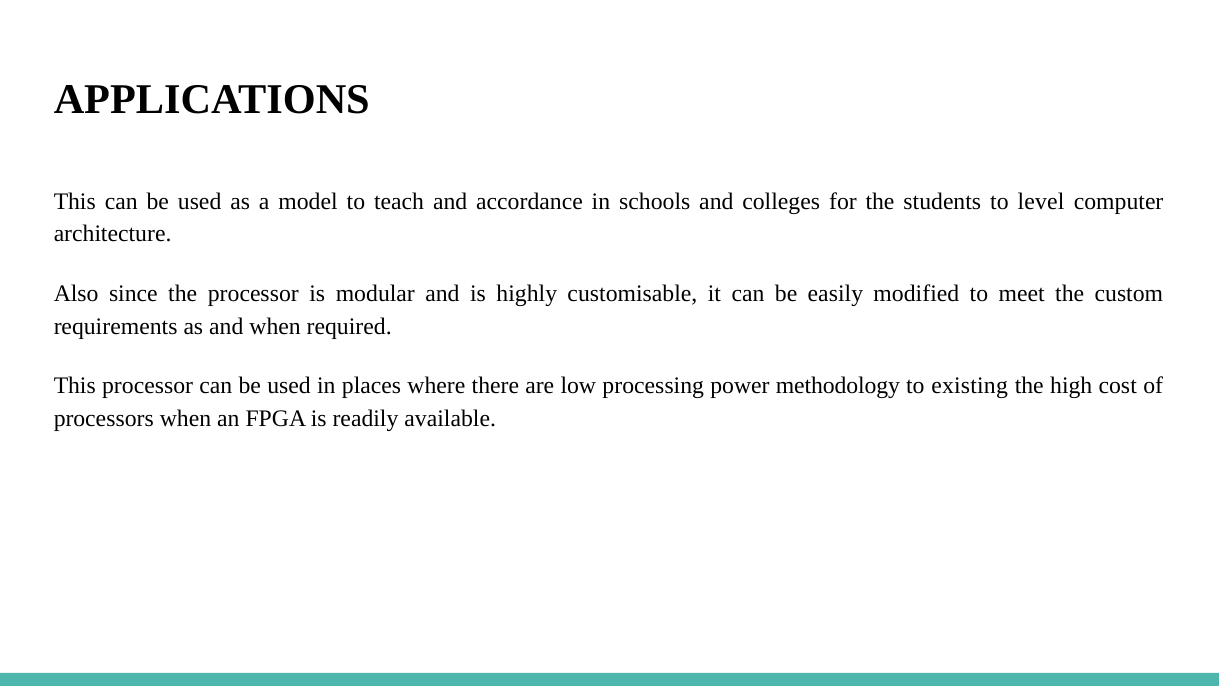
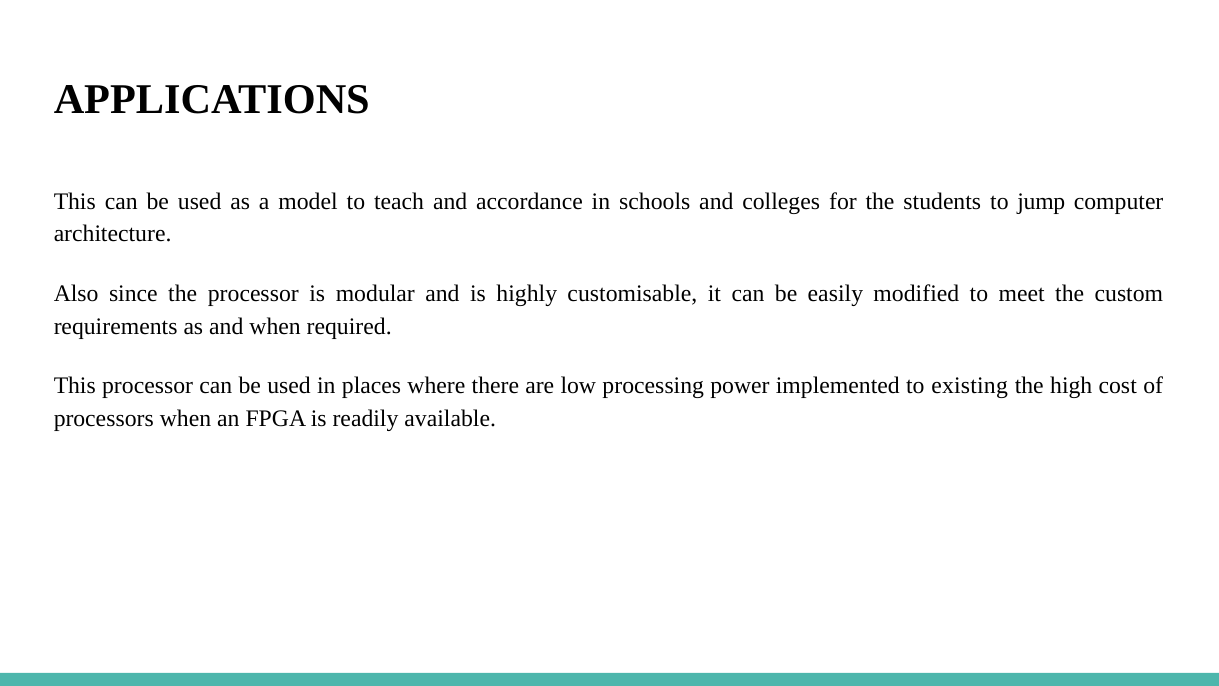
level: level -> jump
methodology: methodology -> implemented
